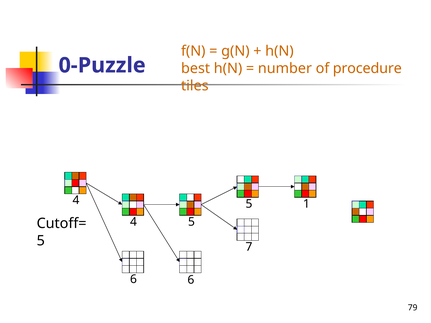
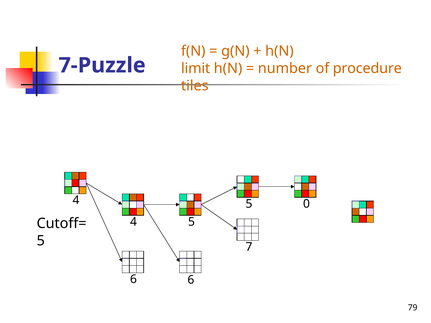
0-Puzzle: 0-Puzzle -> 7-Puzzle
best: best -> limit
1: 1 -> 0
